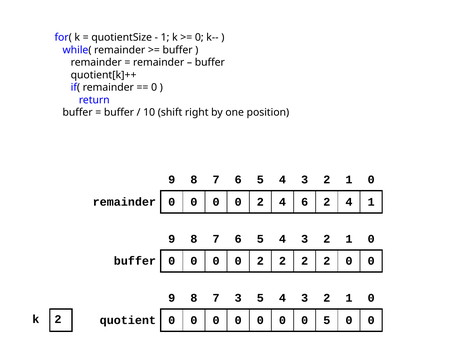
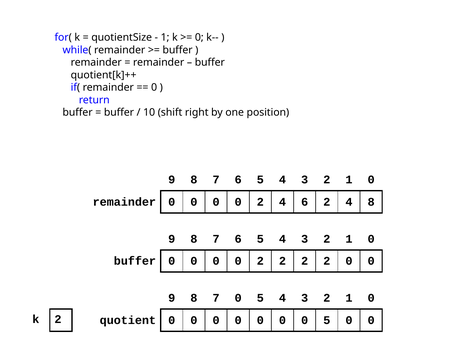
4 1: 1 -> 8
7 3: 3 -> 0
